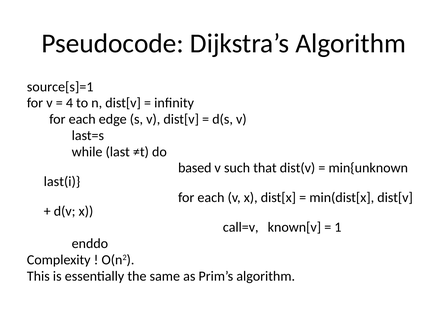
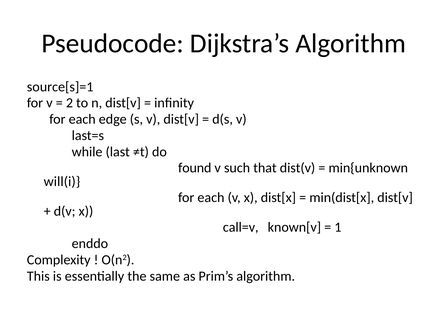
4: 4 -> 2
based: based -> found
last(i: last(i -> will(i
